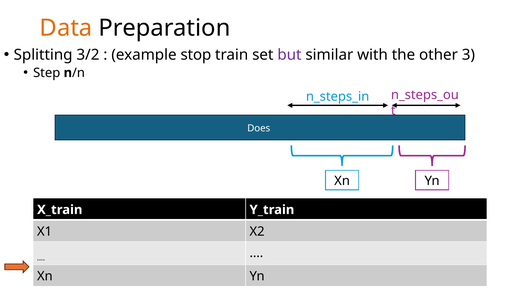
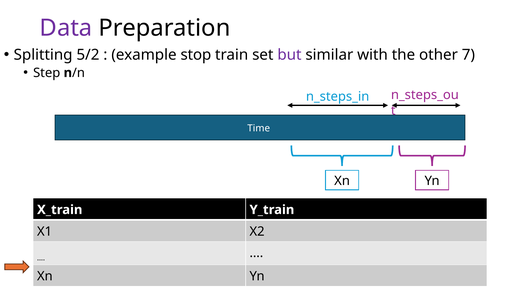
Data colour: orange -> purple
3/2: 3/2 -> 5/2
3: 3 -> 7
Does: Does -> Time
